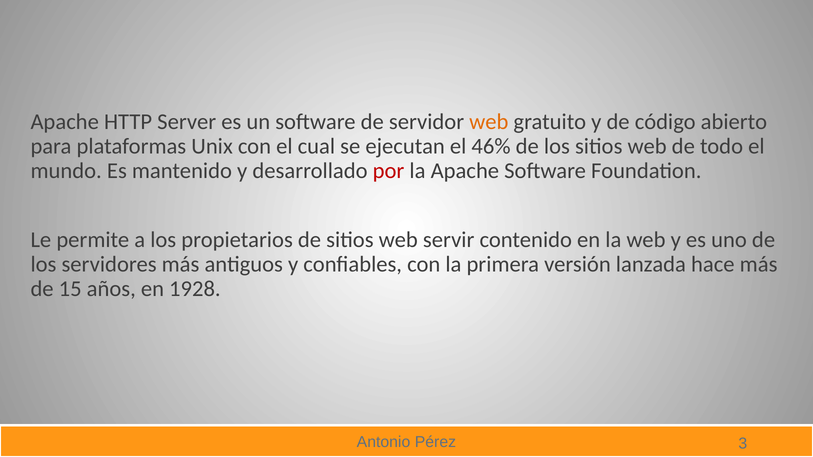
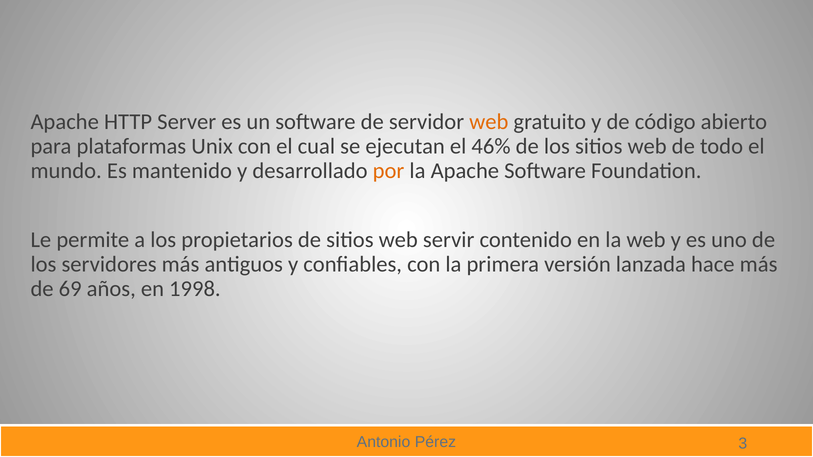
por colour: red -> orange
15: 15 -> 69
1928: 1928 -> 1998
